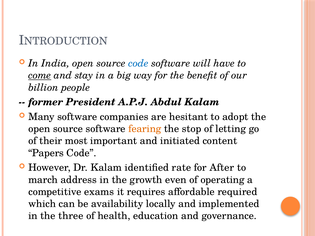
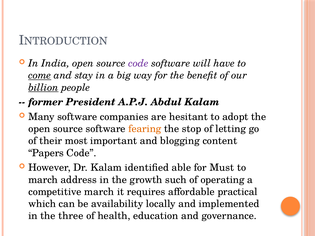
code at (139, 63) colour: blue -> purple
billion underline: none -> present
initiated: initiated -> blogging
rate: rate -> able
After: After -> Must
even: even -> such
competitive exams: exams -> march
required: required -> practical
